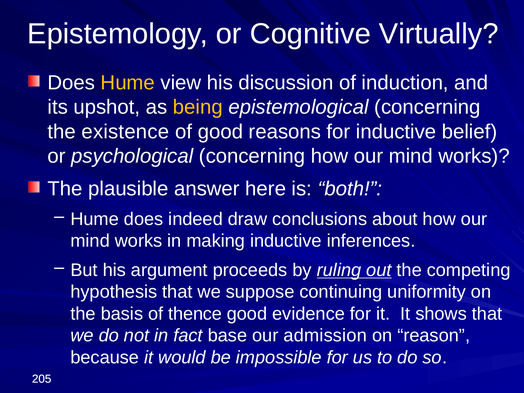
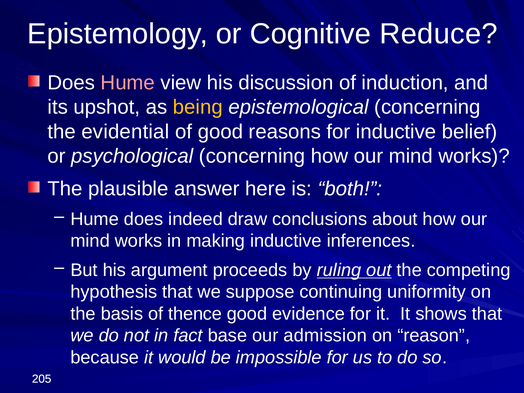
Virtually: Virtually -> Reduce
Hume at (128, 83) colour: yellow -> pink
existence: existence -> evidential
